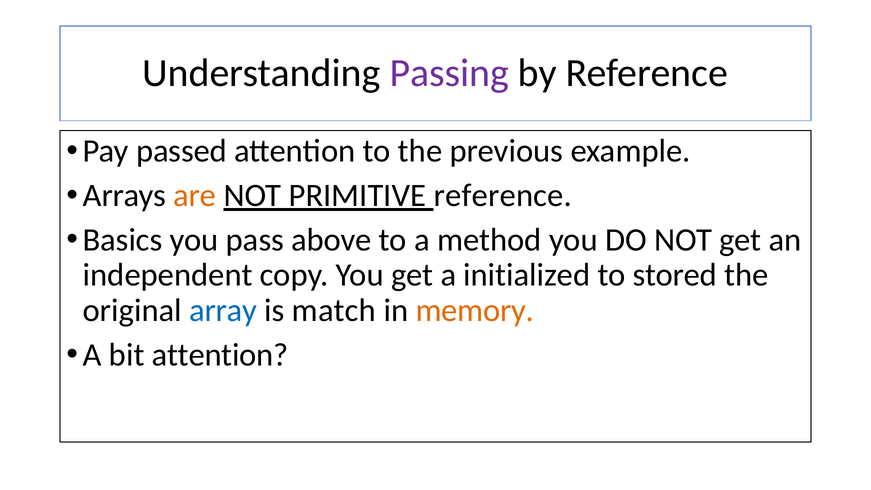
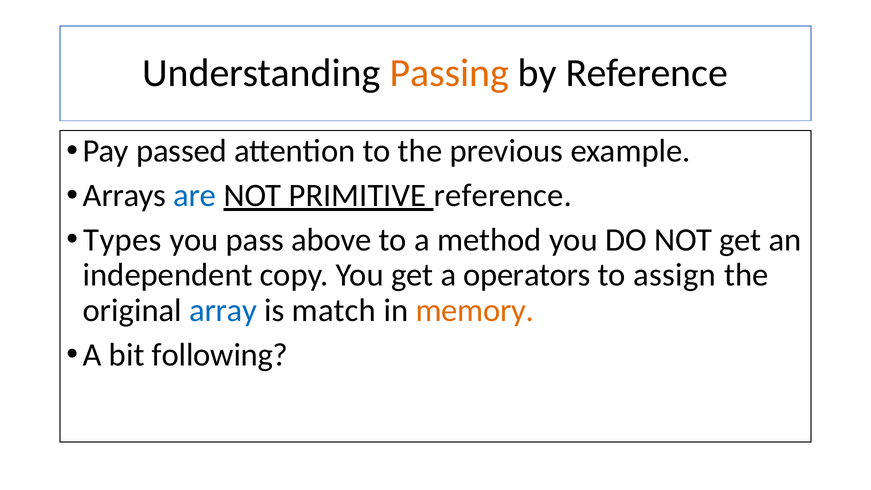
Passing colour: purple -> orange
are colour: orange -> blue
Basics: Basics -> Types
initialized: initialized -> operators
stored: stored -> assign
bit attention: attention -> following
